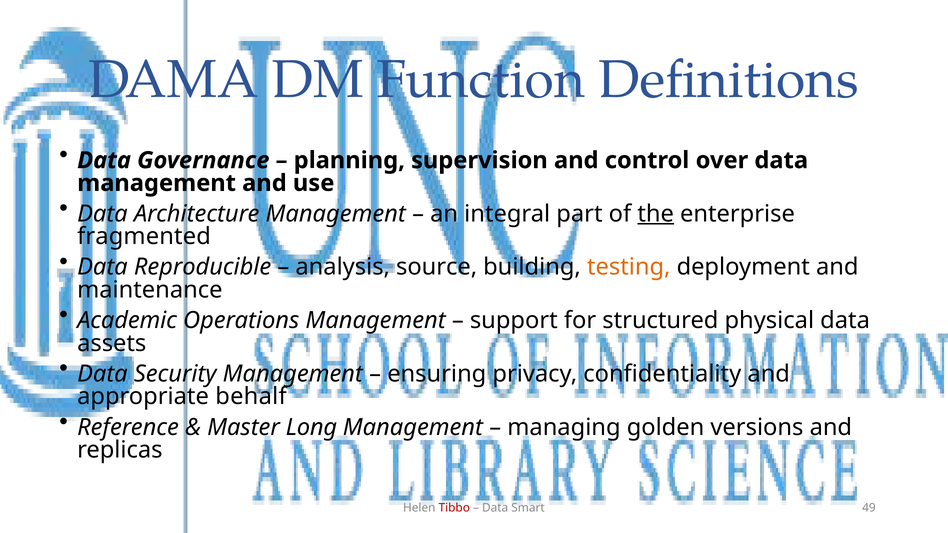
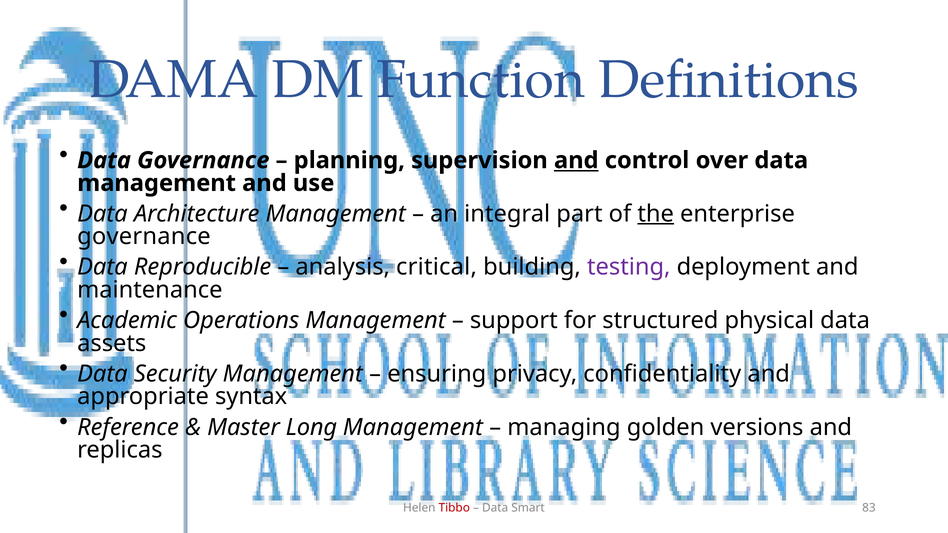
and at (576, 160) underline: none -> present
fragmented at (144, 237): fragmented -> governance
source: source -> critical
testing colour: orange -> purple
behalf: behalf -> syntax
49: 49 -> 83
